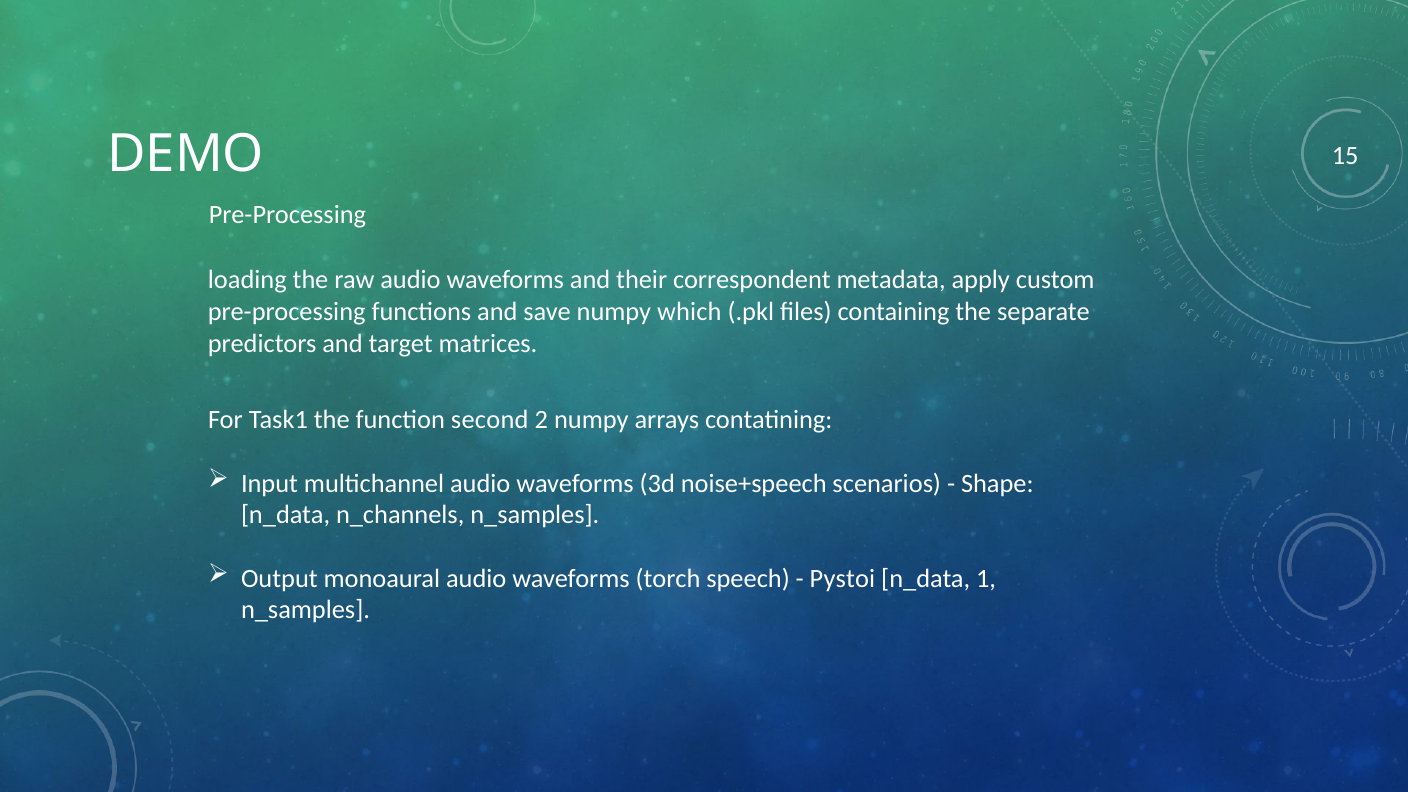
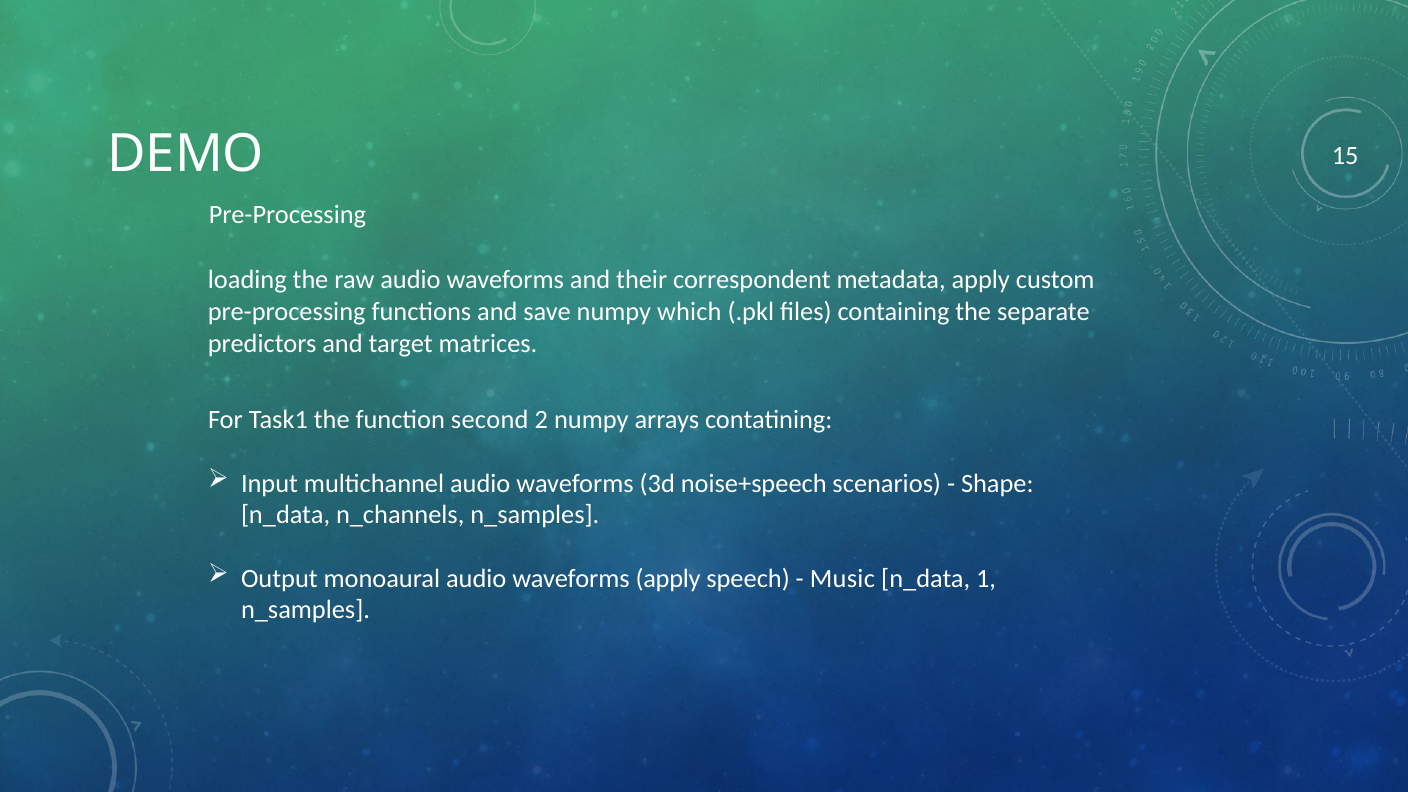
waveforms torch: torch -> apply
Pystoi: Pystoi -> Music
